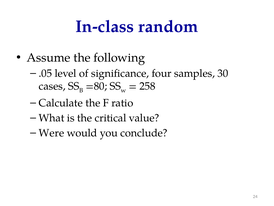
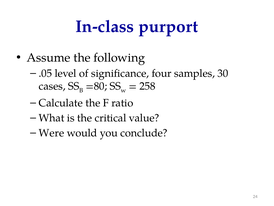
random: random -> purport
